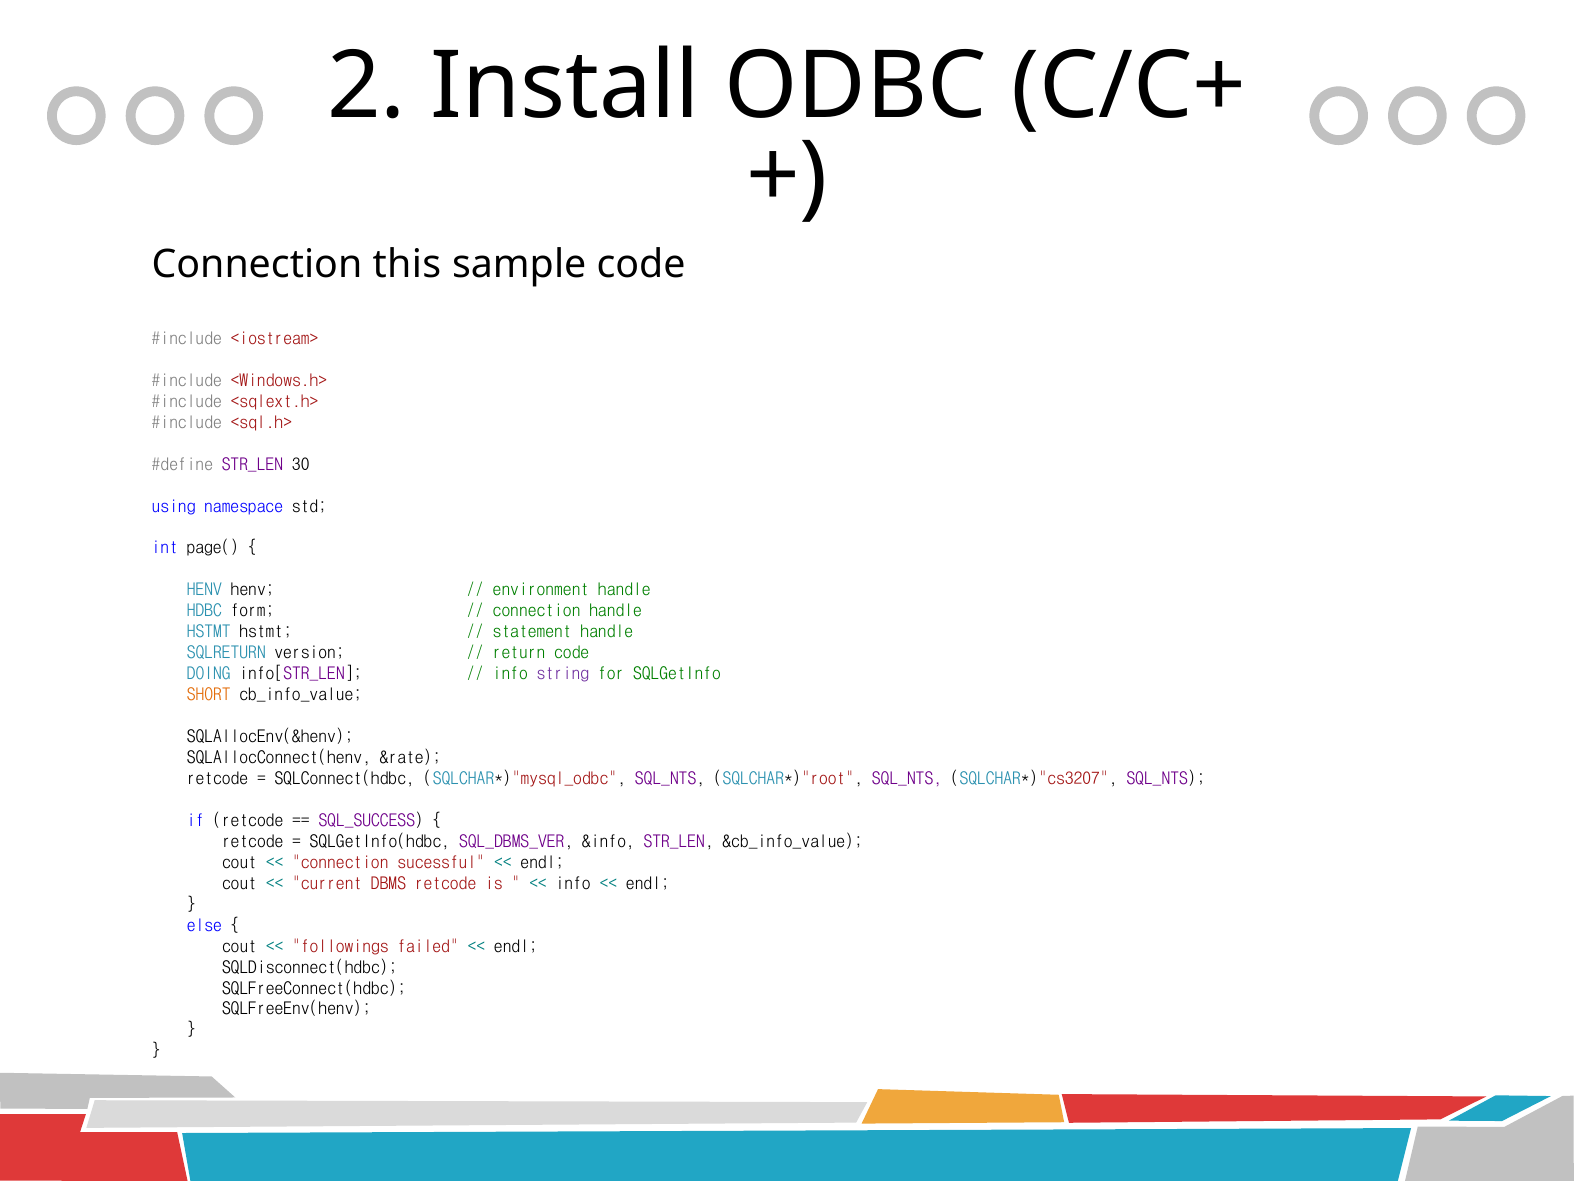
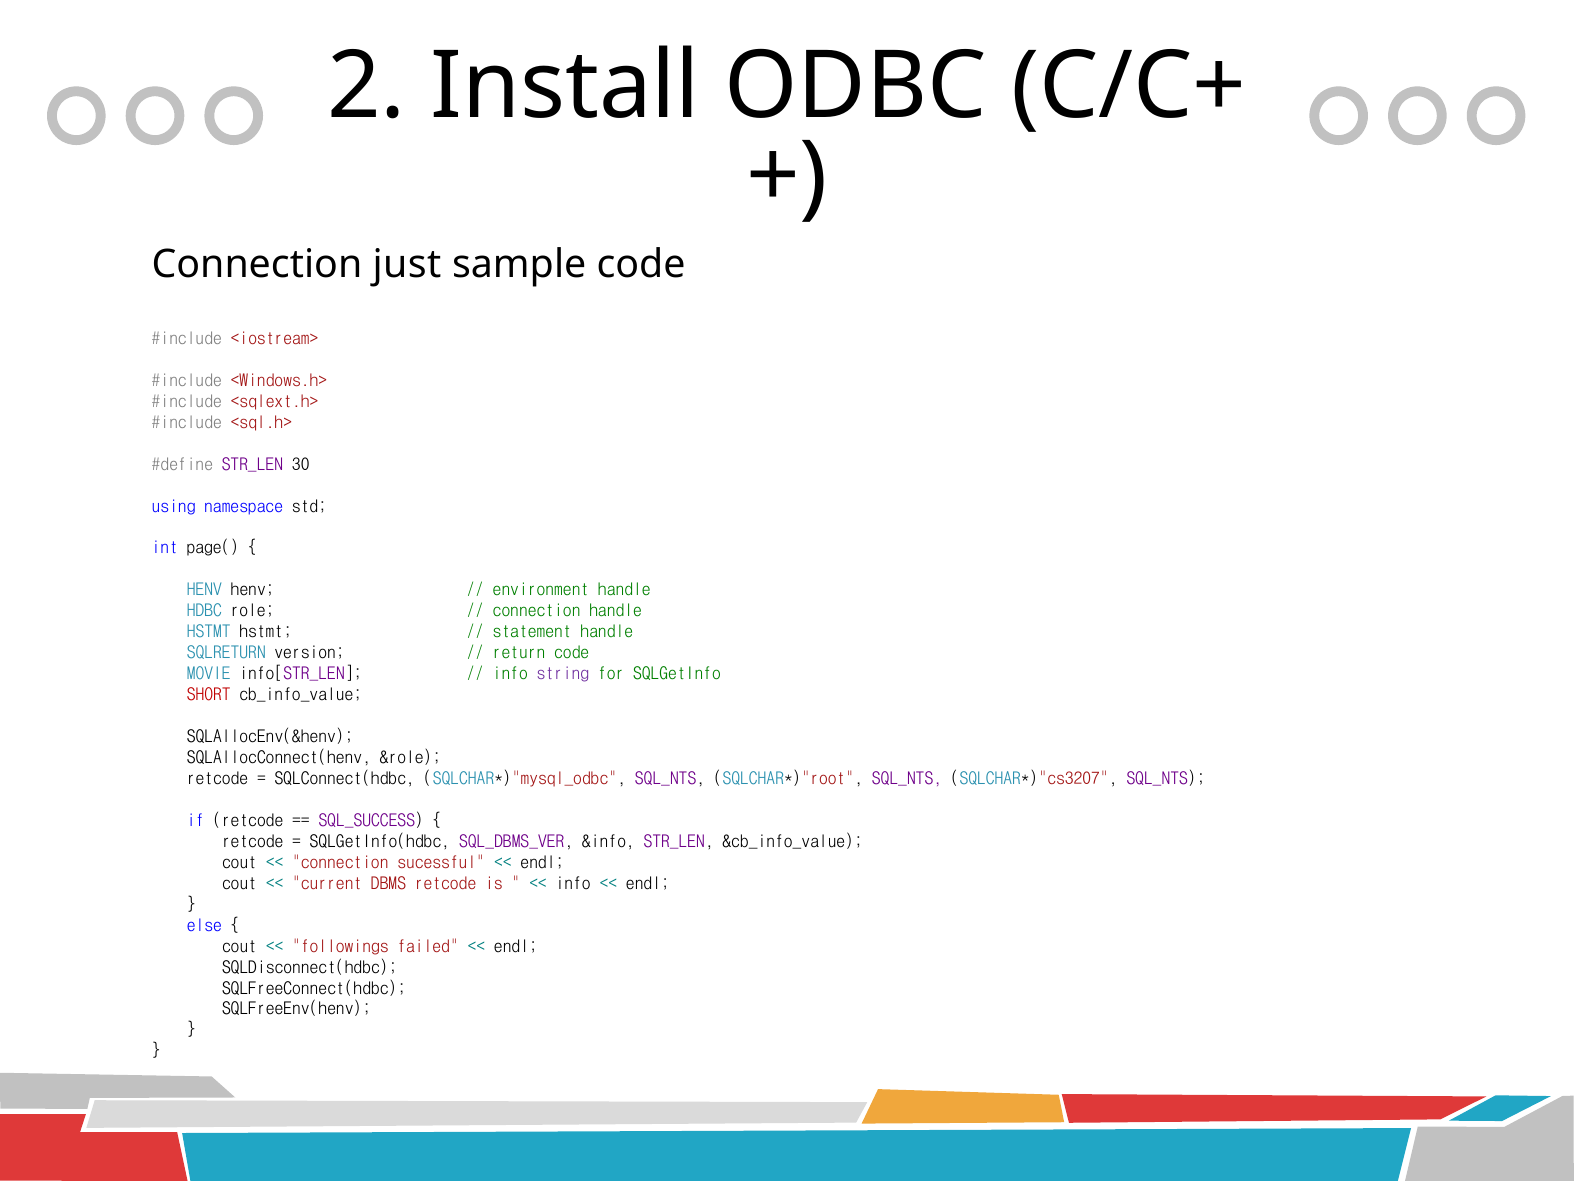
this: this -> just
form: form -> role
DOING: DOING -> MOVIE
SHORT colour: orange -> red
&rate: &rate -> &role
